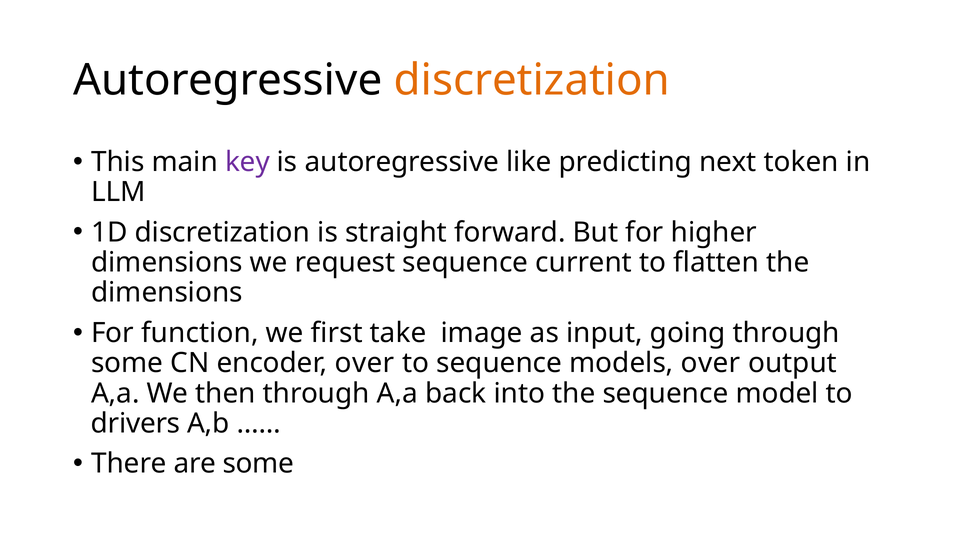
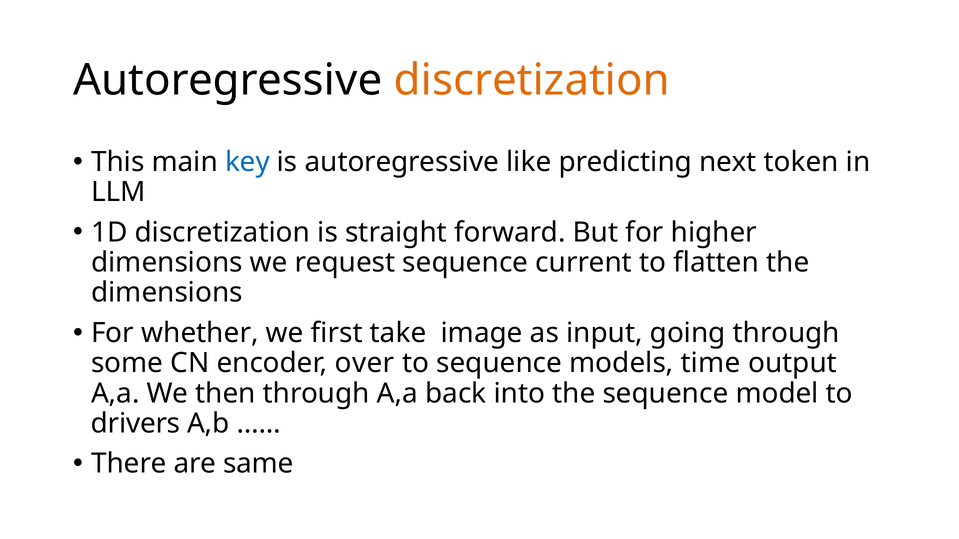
key colour: purple -> blue
function: function -> whether
models over: over -> time
are some: some -> same
